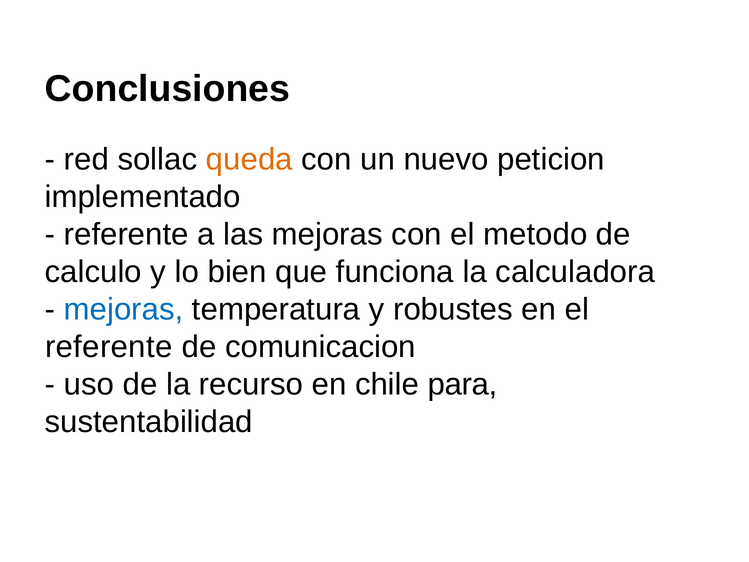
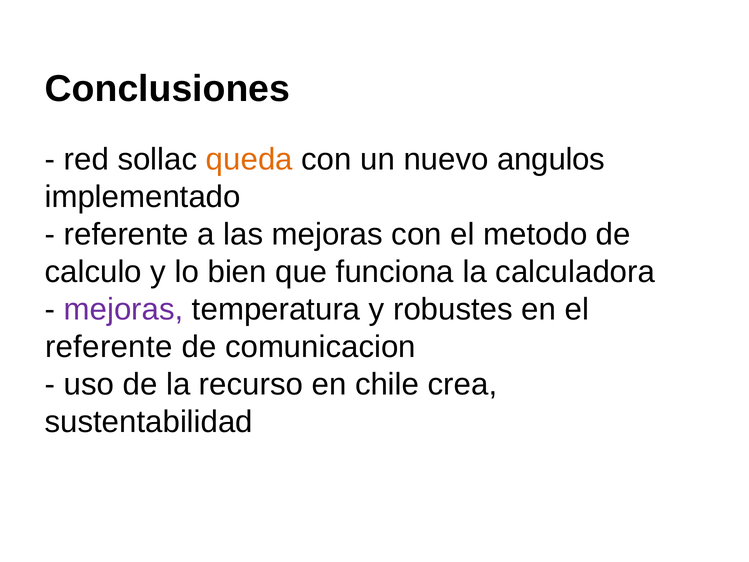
peticion: peticion -> angulos
mejoras at (124, 309) colour: blue -> purple
para: para -> crea
